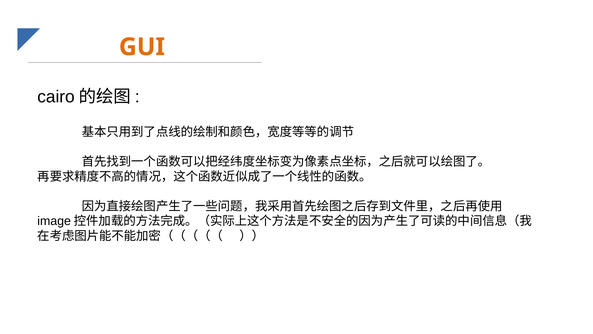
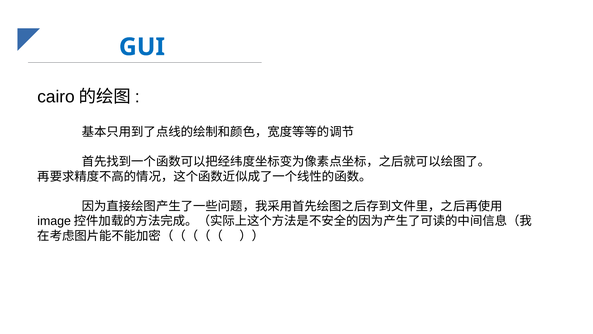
GUI colour: orange -> blue
